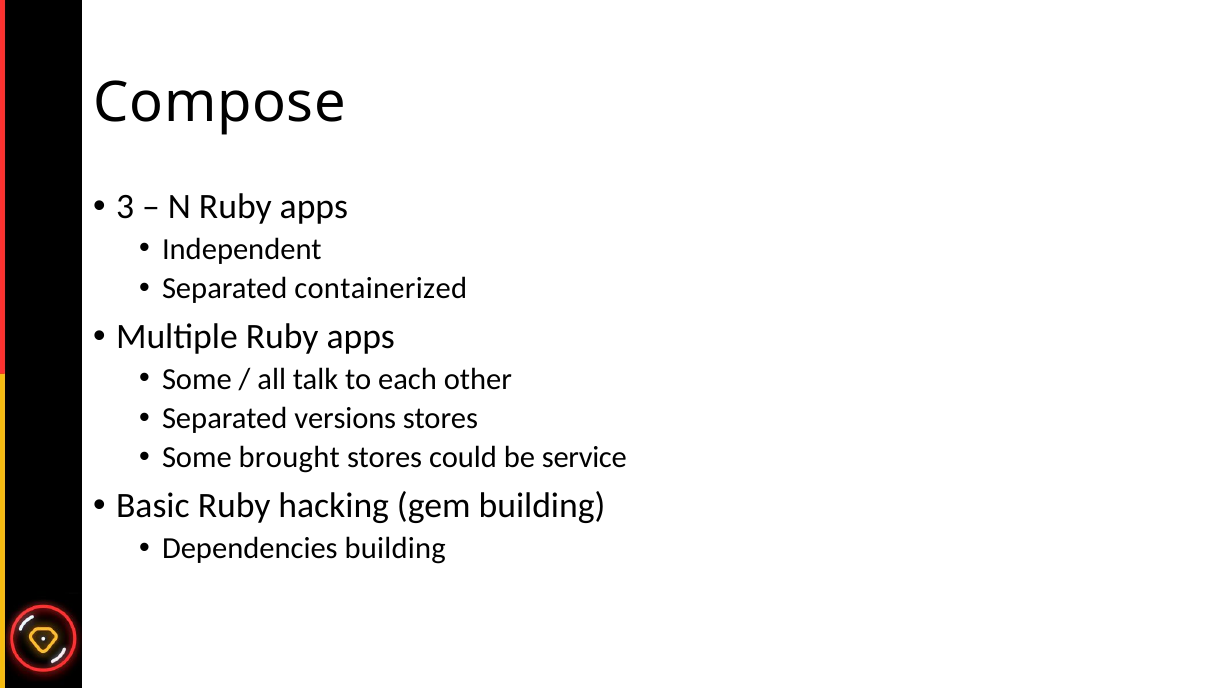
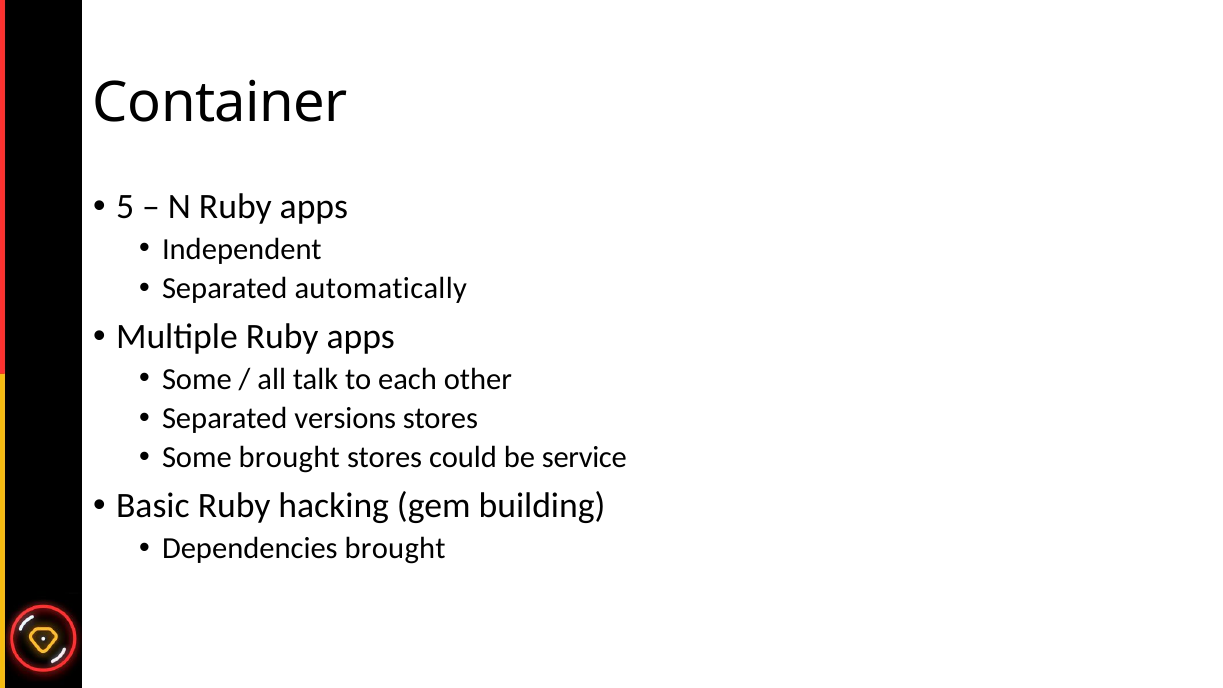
Compose: Compose -> Container
3: 3 -> 5
containerized: containerized -> automatically
Dependencies building: building -> brought
